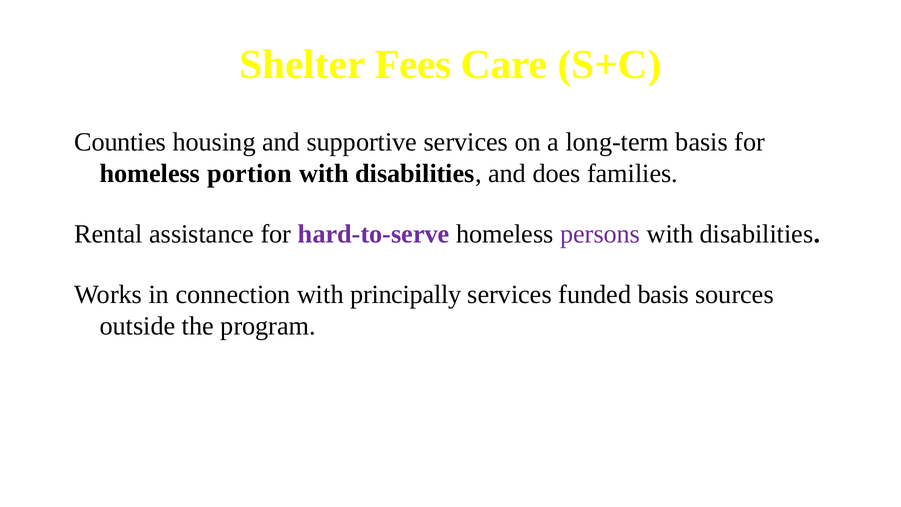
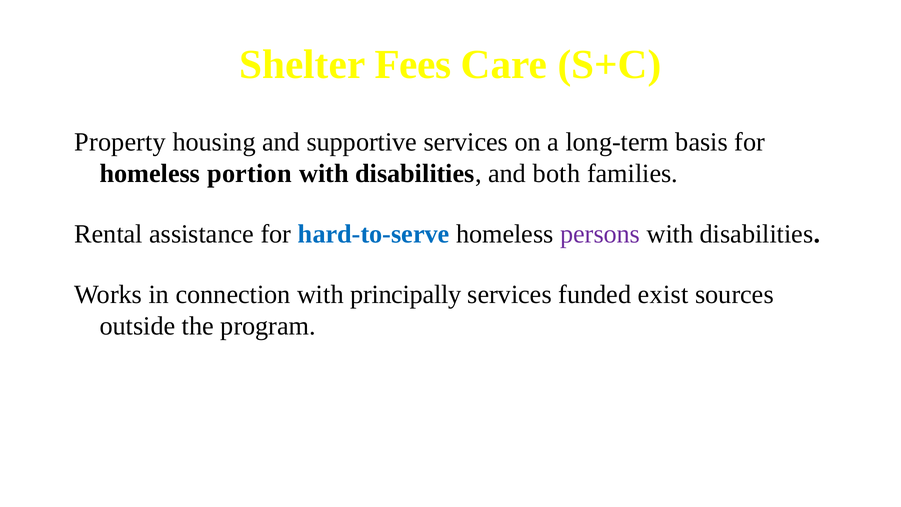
Counties: Counties -> Property
does: does -> both
hard-to-serve colour: purple -> blue
funded basis: basis -> exist
